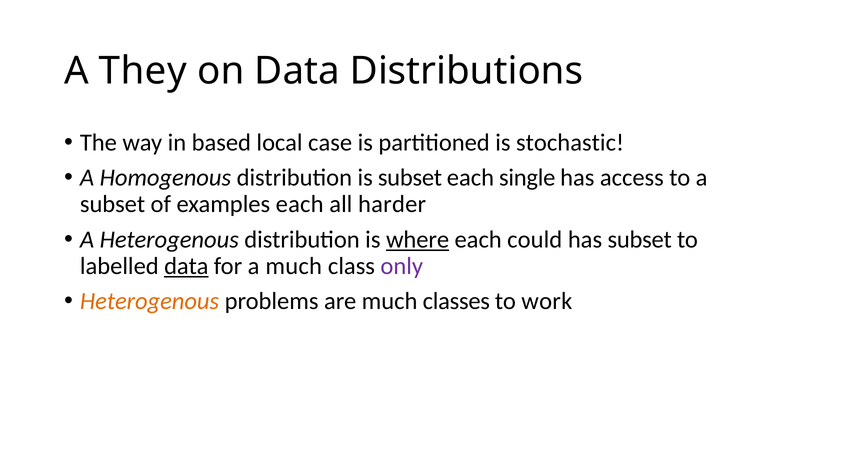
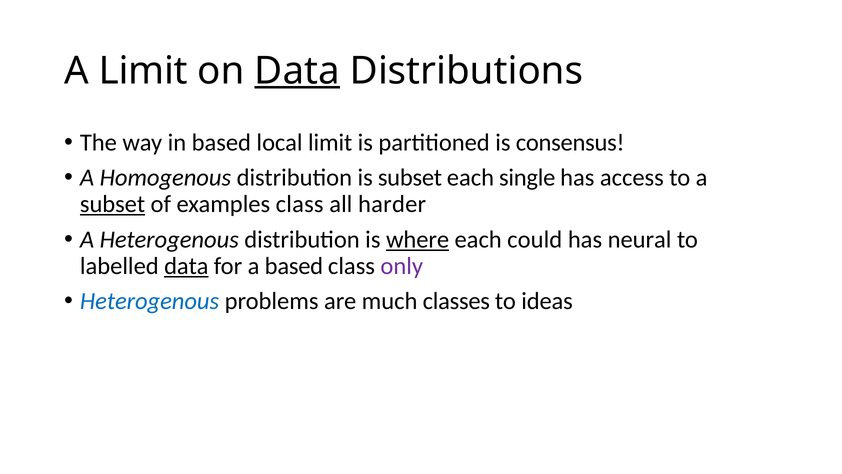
A They: They -> Limit
Data at (297, 71) underline: none -> present
local case: case -> limit
stochastic: stochastic -> consensus
subset at (113, 204) underline: none -> present
examples each: each -> class
has subset: subset -> neural
a much: much -> based
Heterogenous at (150, 301) colour: orange -> blue
work: work -> ideas
